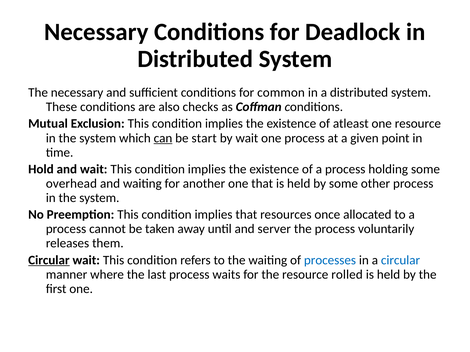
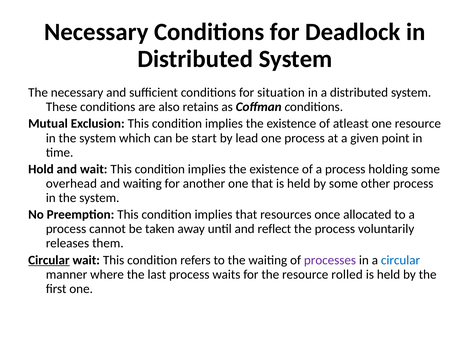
common: common -> situation
checks: checks -> retains
can underline: present -> none
by wait: wait -> lead
server: server -> reflect
processes colour: blue -> purple
